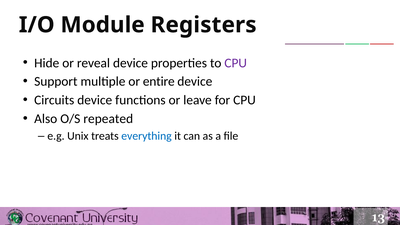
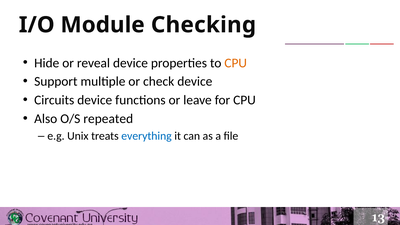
Registers: Registers -> Checking
CPU at (236, 63) colour: purple -> orange
entire: entire -> check
